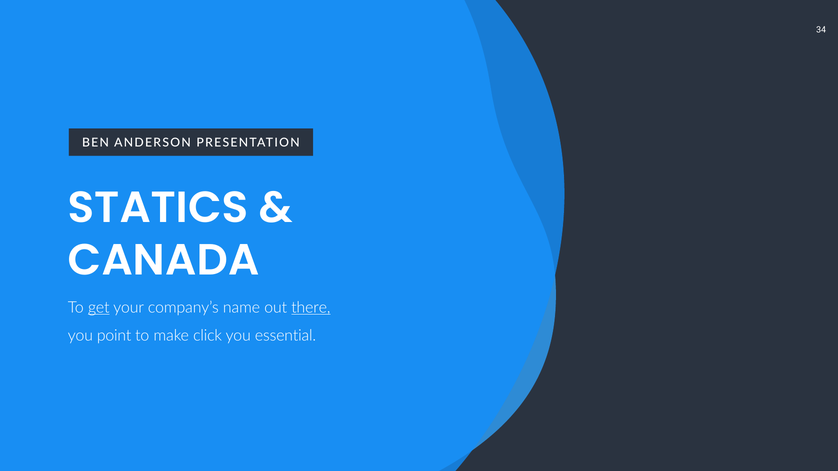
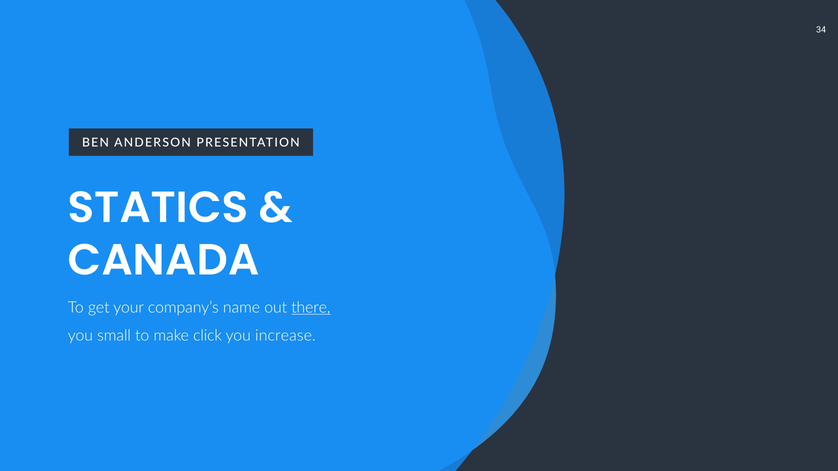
get underline: present -> none
point: point -> small
essential: essential -> increase
